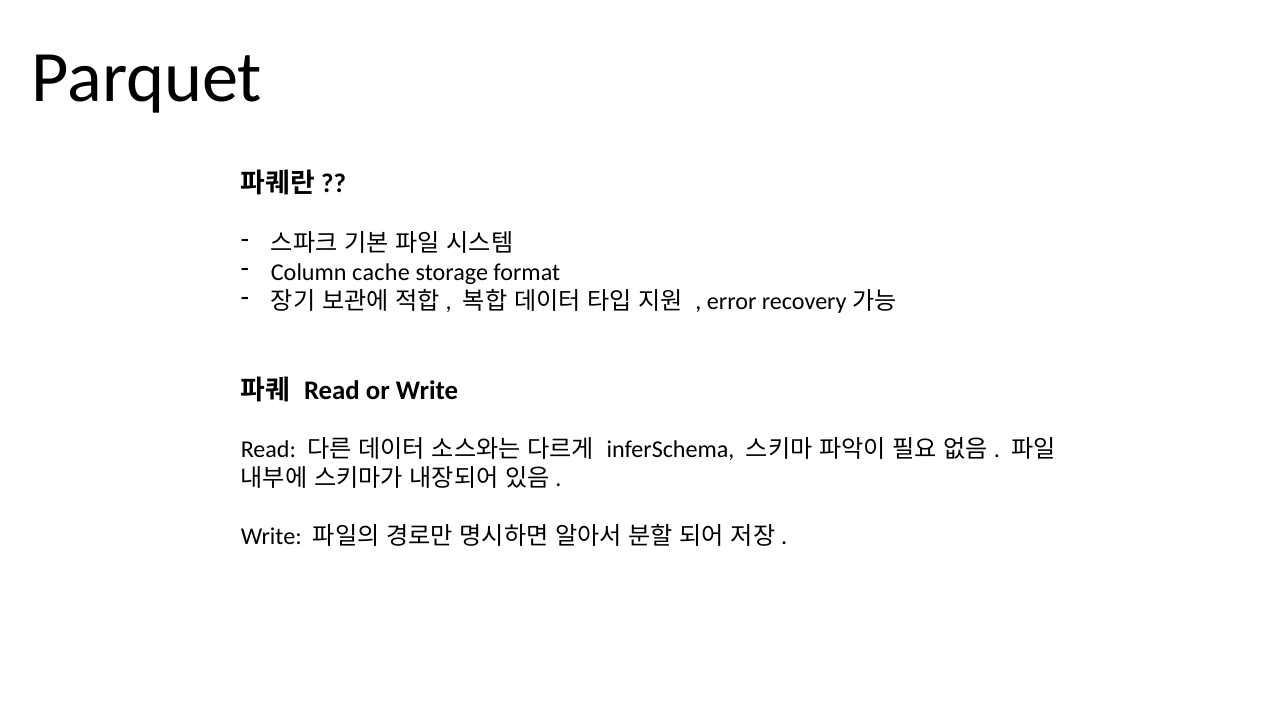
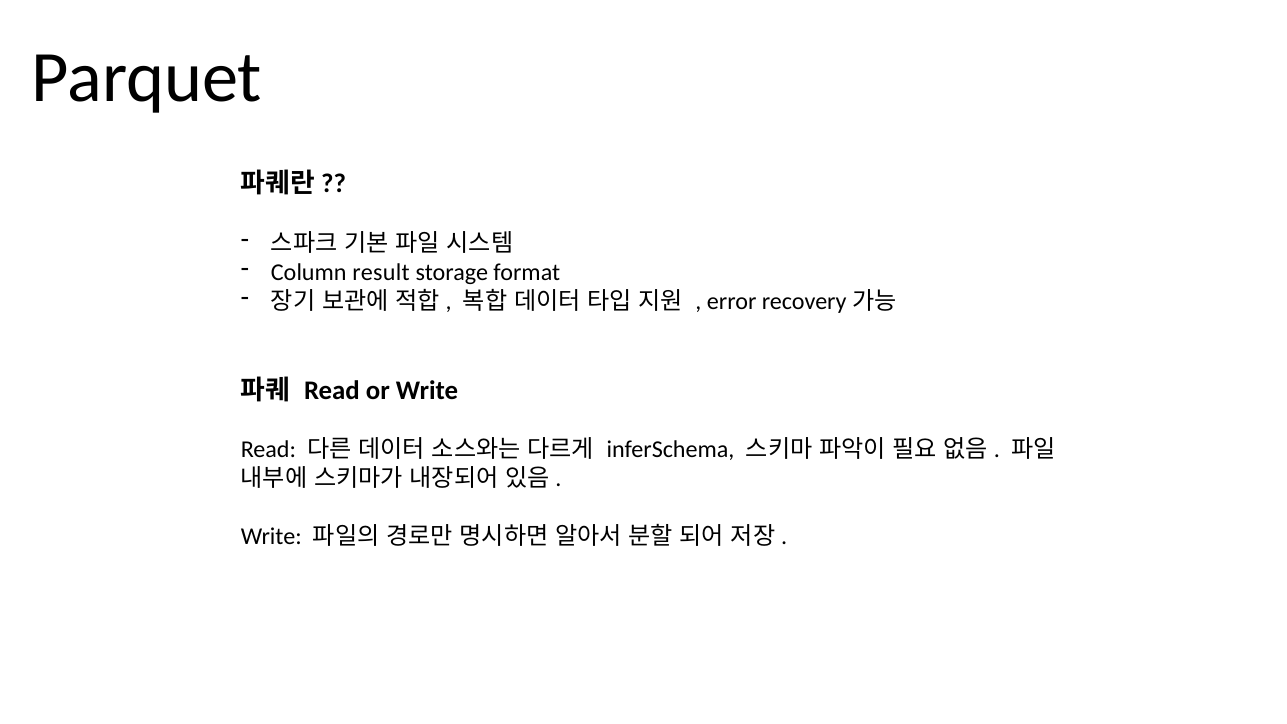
cache: cache -> result
